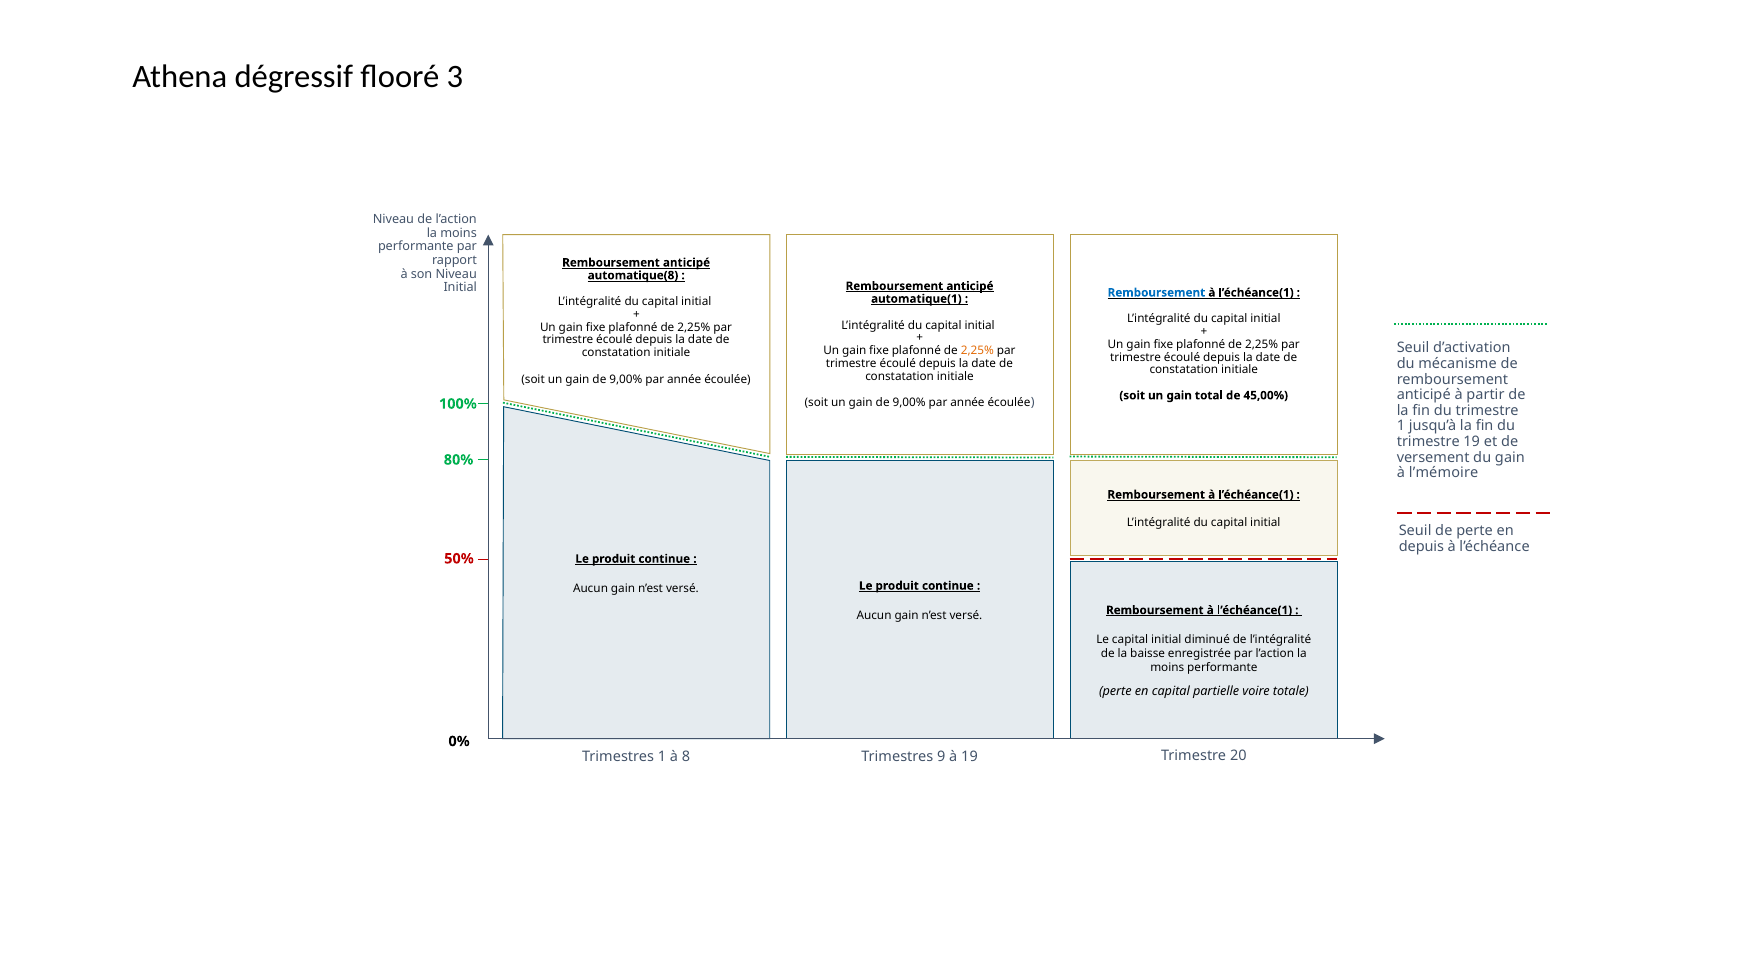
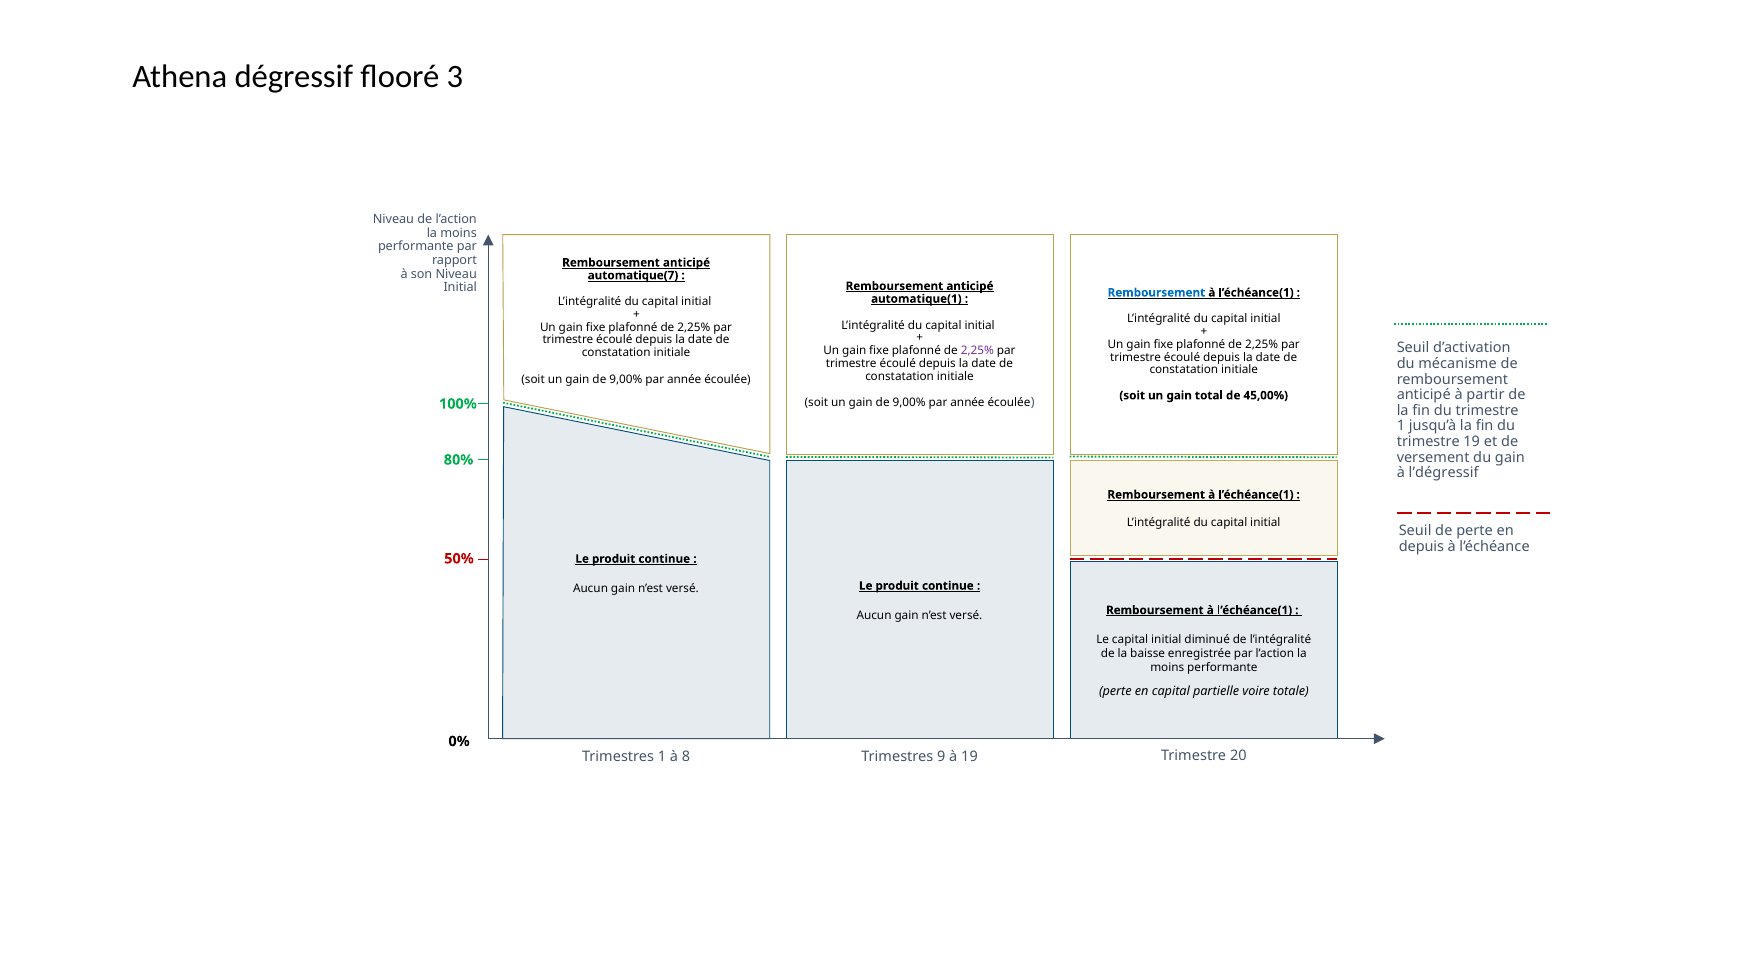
automatique(8: automatique(8 -> automatique(7
2,25% at (977, 351) colour: orange -> purple
l’mémoire: l’mémoire -> l’dégressif
